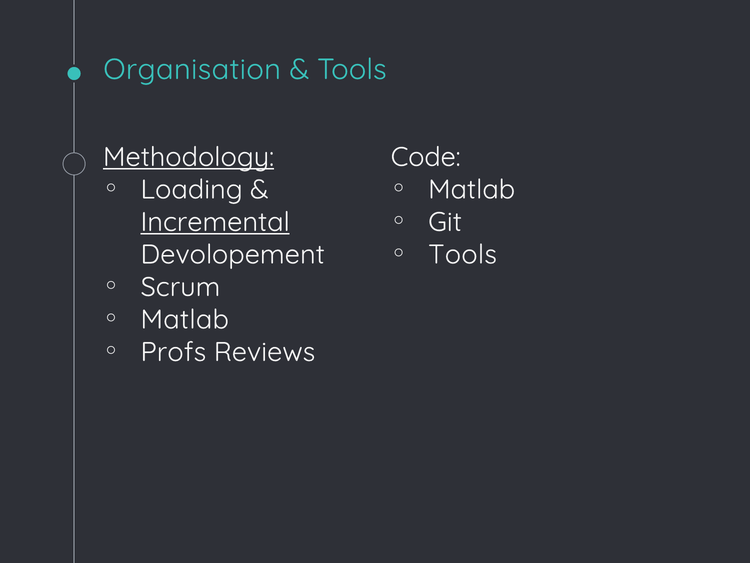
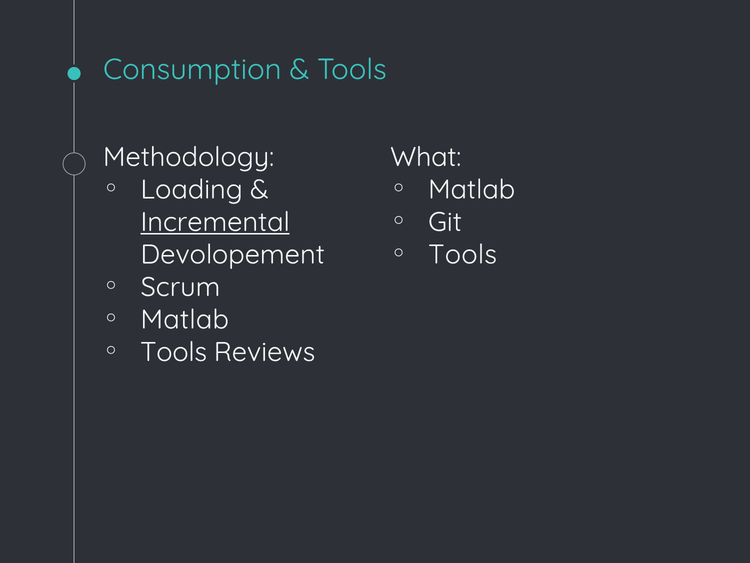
Organisation: Organisation -> Consumption
Methodology underline: present -> none
Code: Code -> What
Profs at (173, 352): Profs -> Tools
